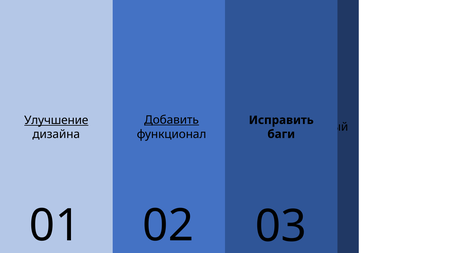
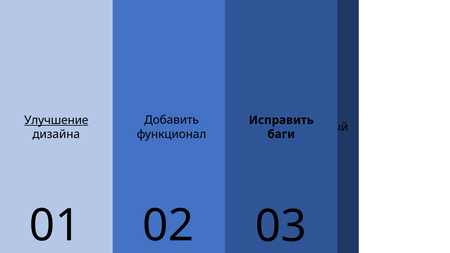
Добавить at (172, 120) underline: present -> none
